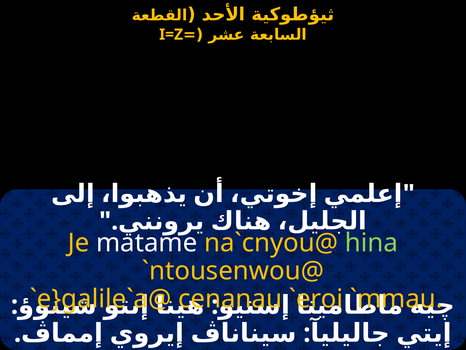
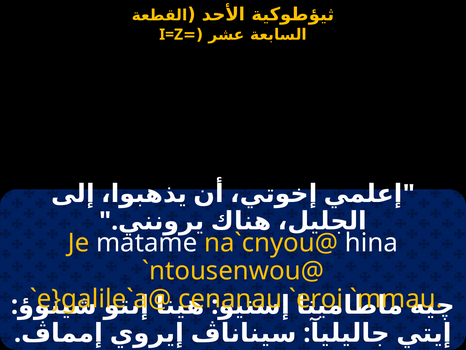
hina colour: light green -> white
